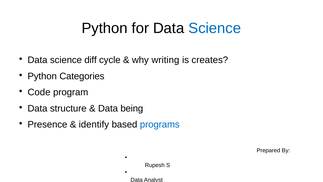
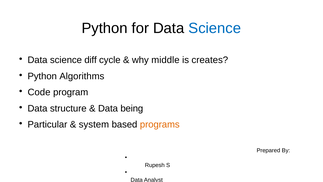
writing: writing -> middle
Categories: Categories -> Algorithms
Presence: Presence -> Particular
identify: identify -> system
programs colour: blue -> orange
